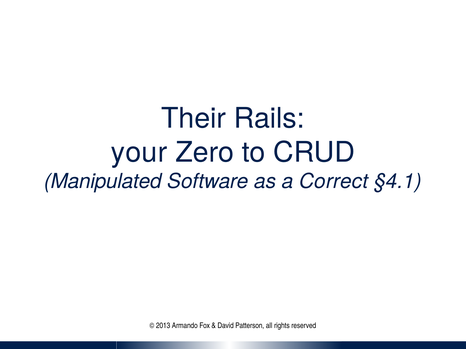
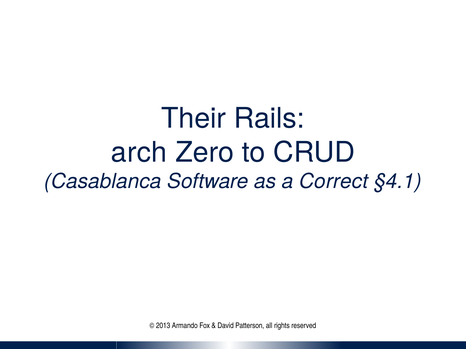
your: your -> arch
Manipulated: Manipulated -> Casablanca
